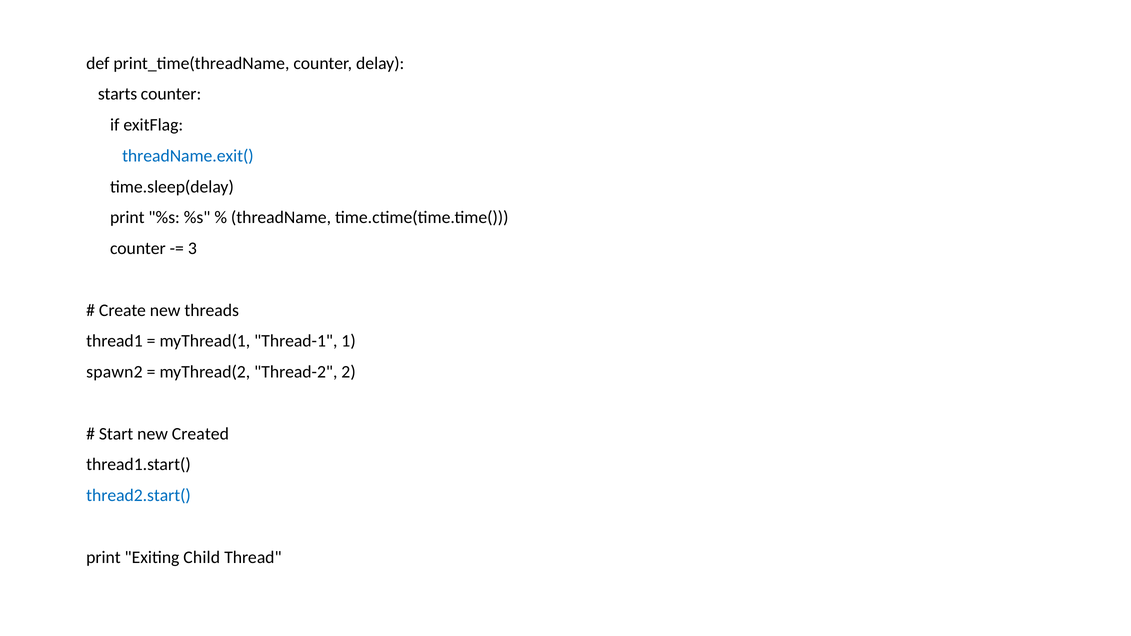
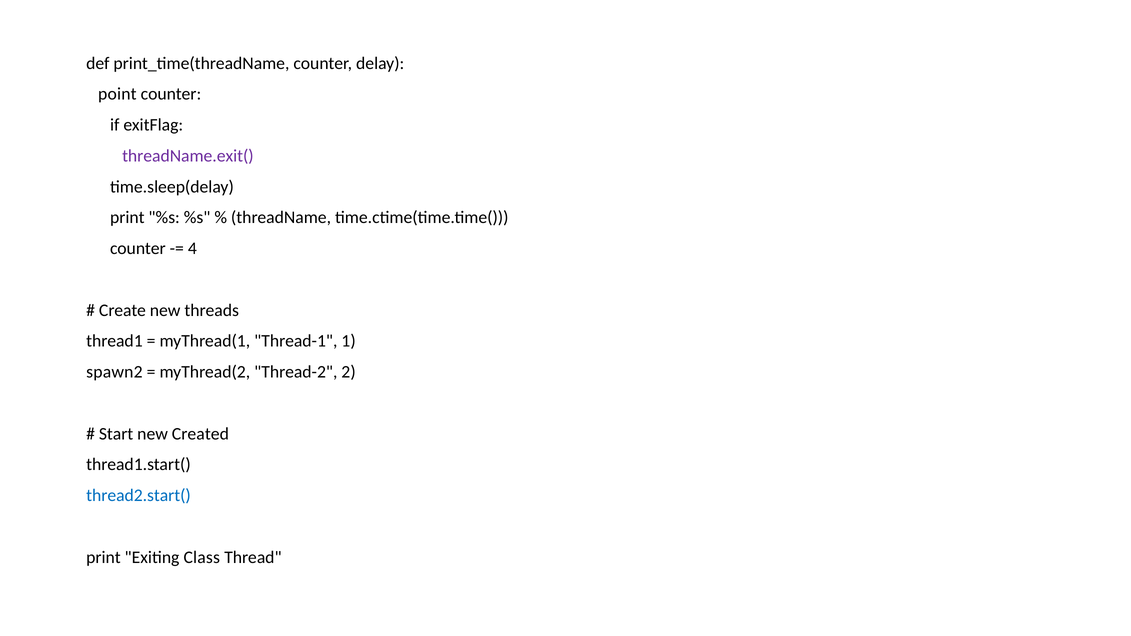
starts: starts -> point
threadName.exit( colour: blue -> purple
3: 3 -> 4
Child: Child -> Class
